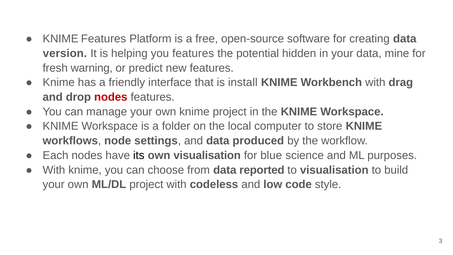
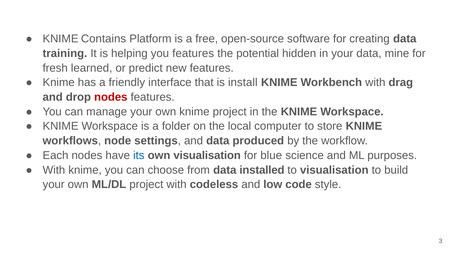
KNIME Features: Features -> Contains
version: version -> training
warning: warning -> learned
its colour: black -> blue
reported: reported -> installed
